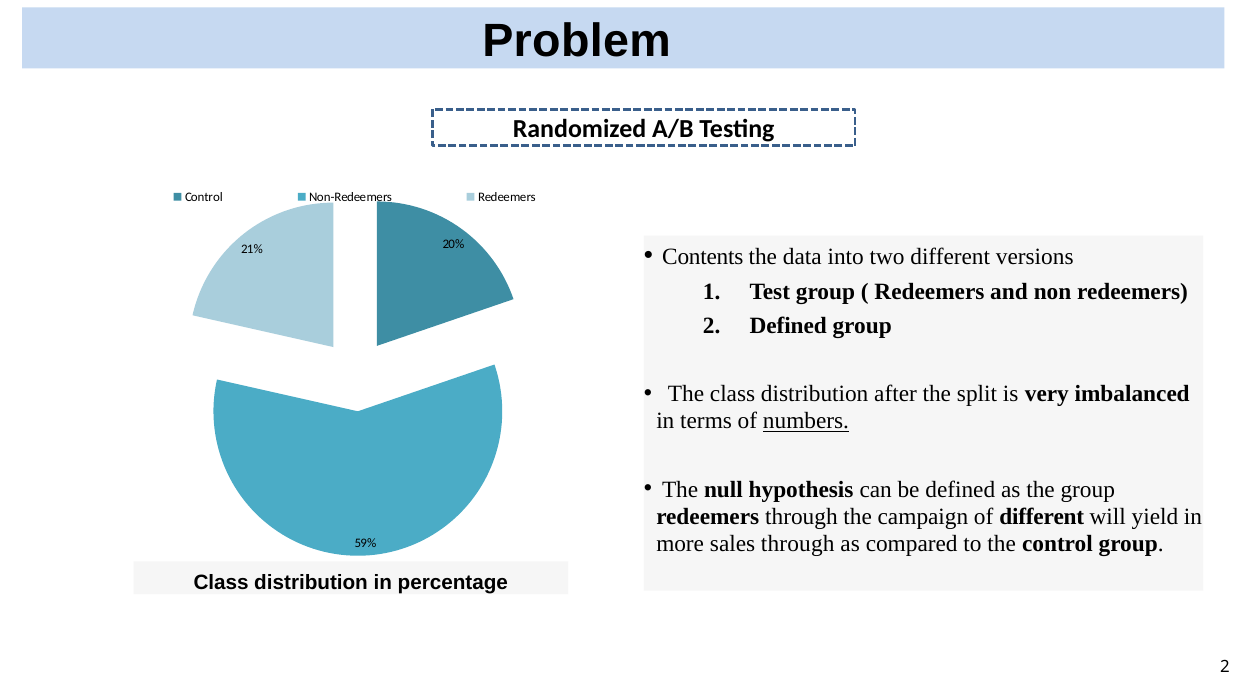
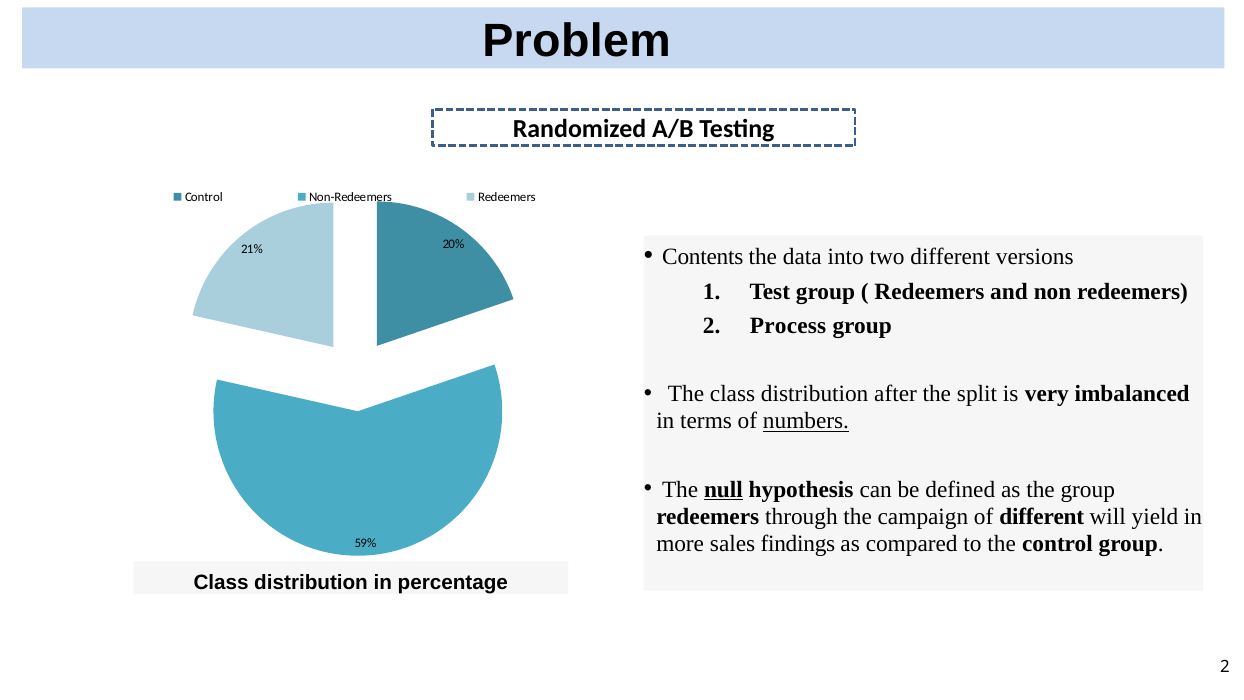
2 Defined: Defined -> Process
null underline: none -> present
sales through: through -> findings
